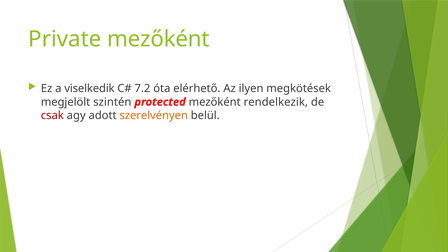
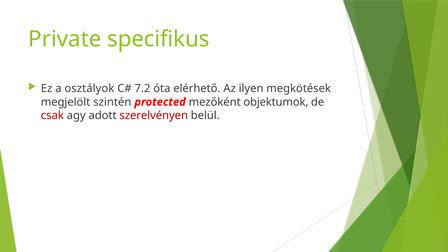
Private mezőként: mezőként -> specifikus
viselkedik: viselkedik -> osztályok
rendelkezik: rendelkezik -> objektumok
szerelvényen colour: orange -> red
